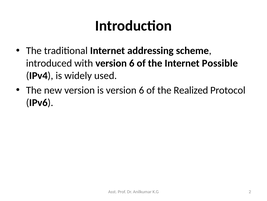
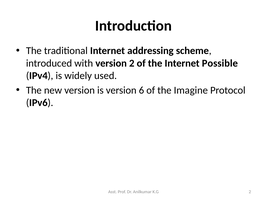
with version 6: 6 -> 2
Realized: Realized -> Imagine
